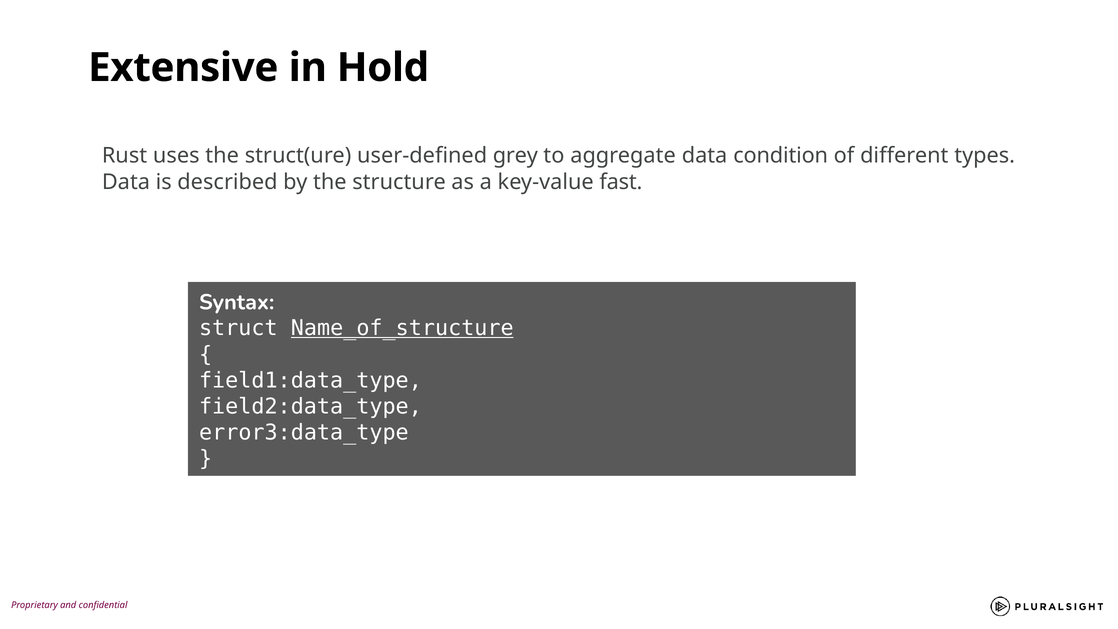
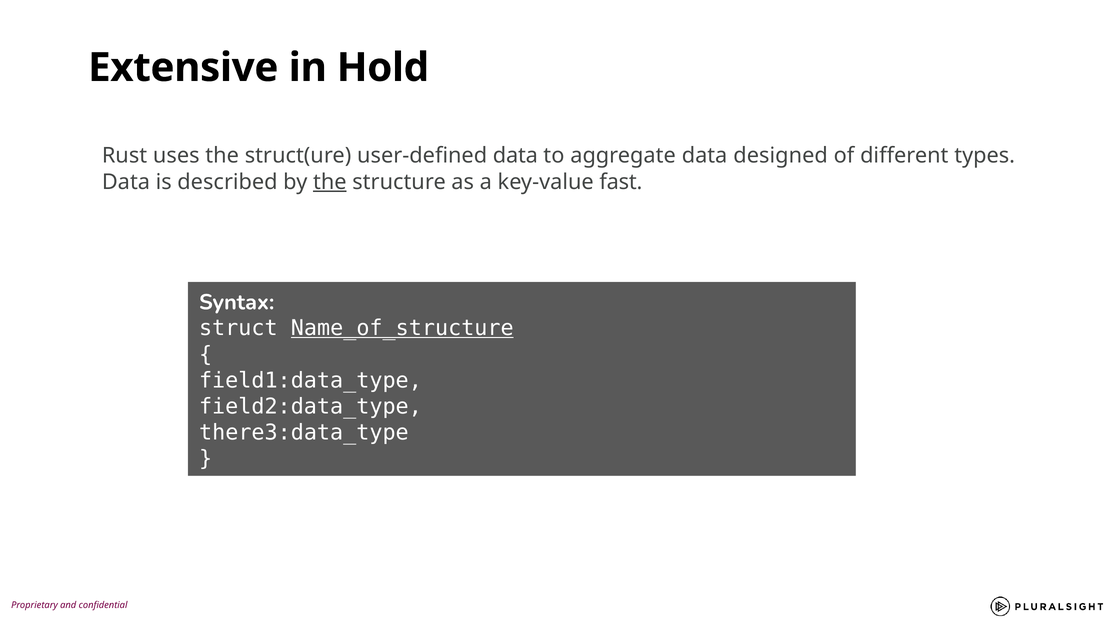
user-defined grey: grey -> data
condition: condition -> designed
the at (330, 182) underline: none -> present
error3:data_type: error3:data_type -> there3:data_type
